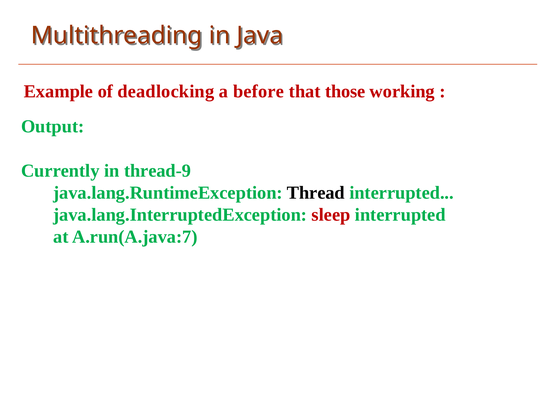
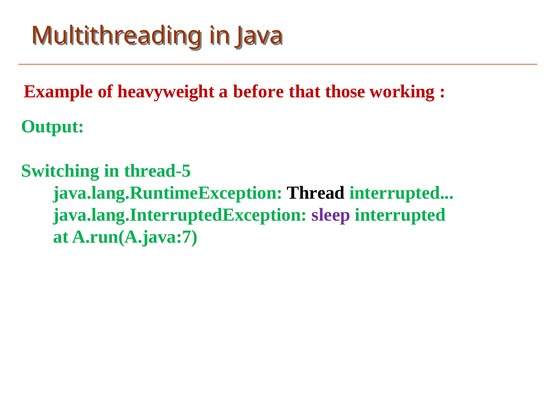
deadlocking: deadlocking -> heavyweight
Currently: Currently -> Switching
thread-9: thread-9 -> thread-5
sleep colour: red -> purple
